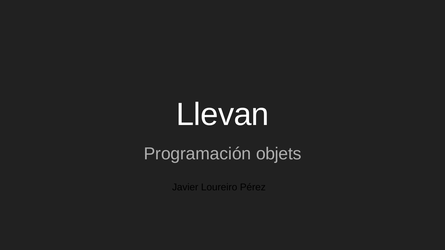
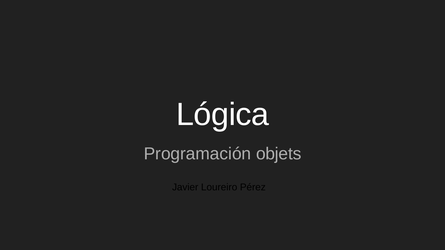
Llevan: Llevan -> Lógica
